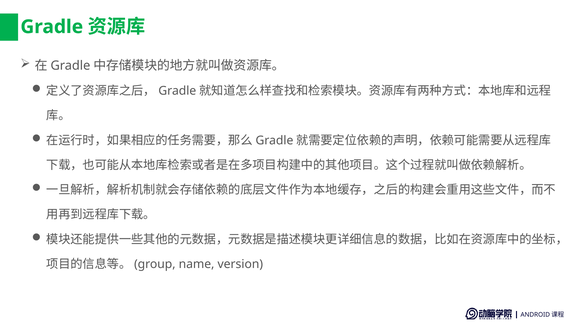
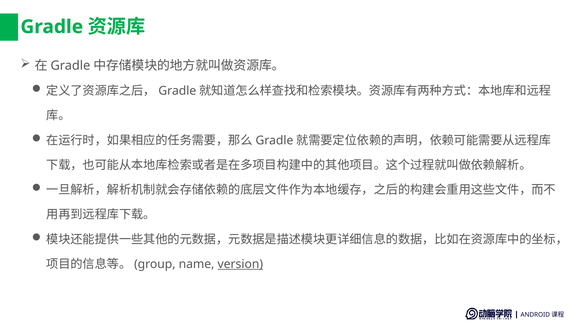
version underline: none -> present
